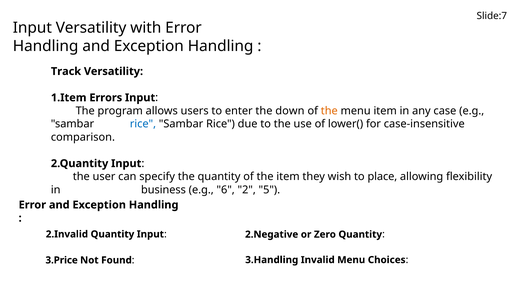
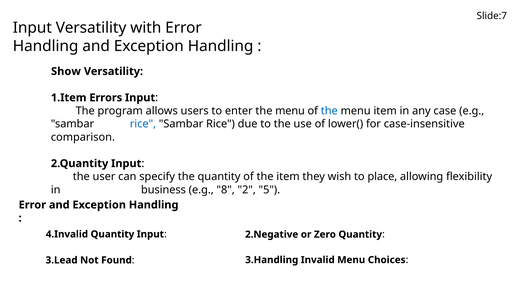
Track: Track -> Show
enter the down: down -> menu
the at (329, 111) colour: orange -> blue
6: 6 -> 8
2.Invalid: 2.Invalid -> 4.Invalid
3.Price: 3.Price -> 3.Lead
